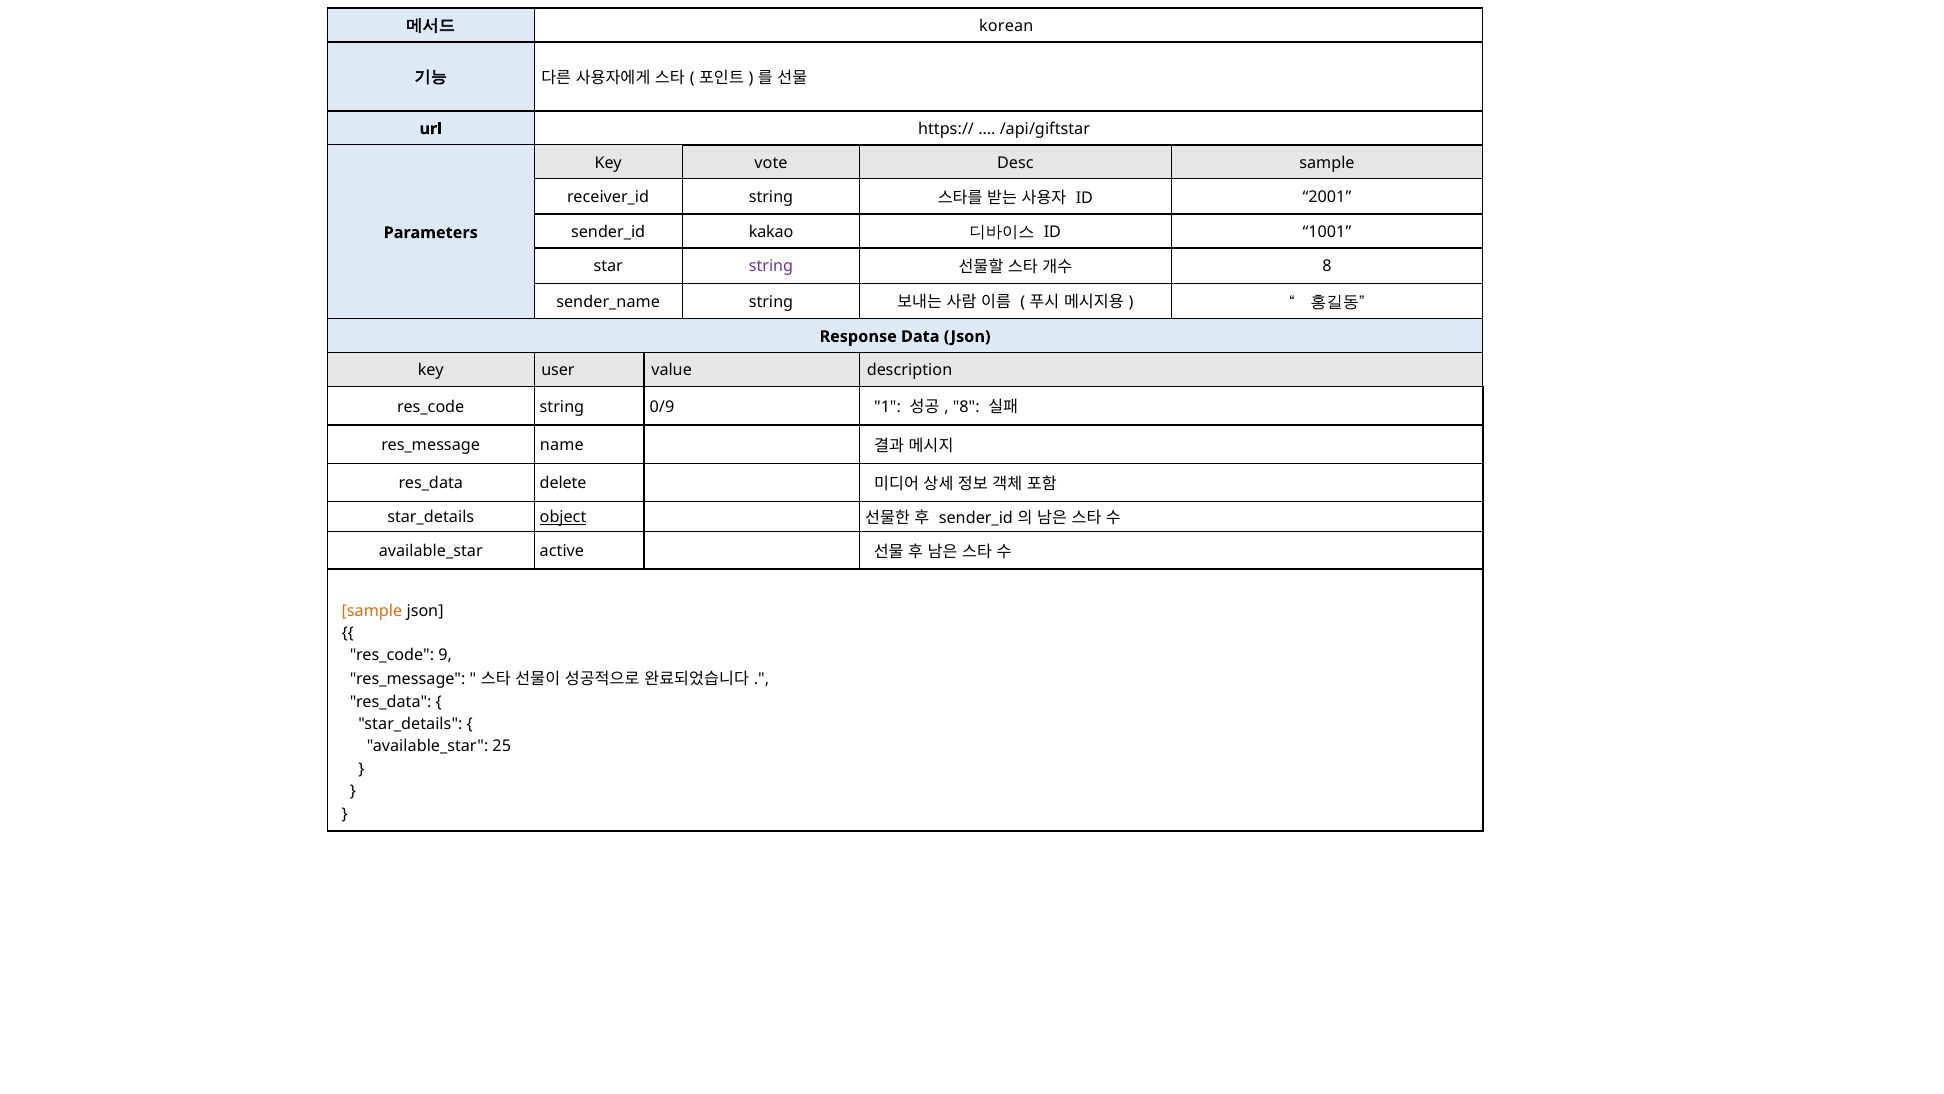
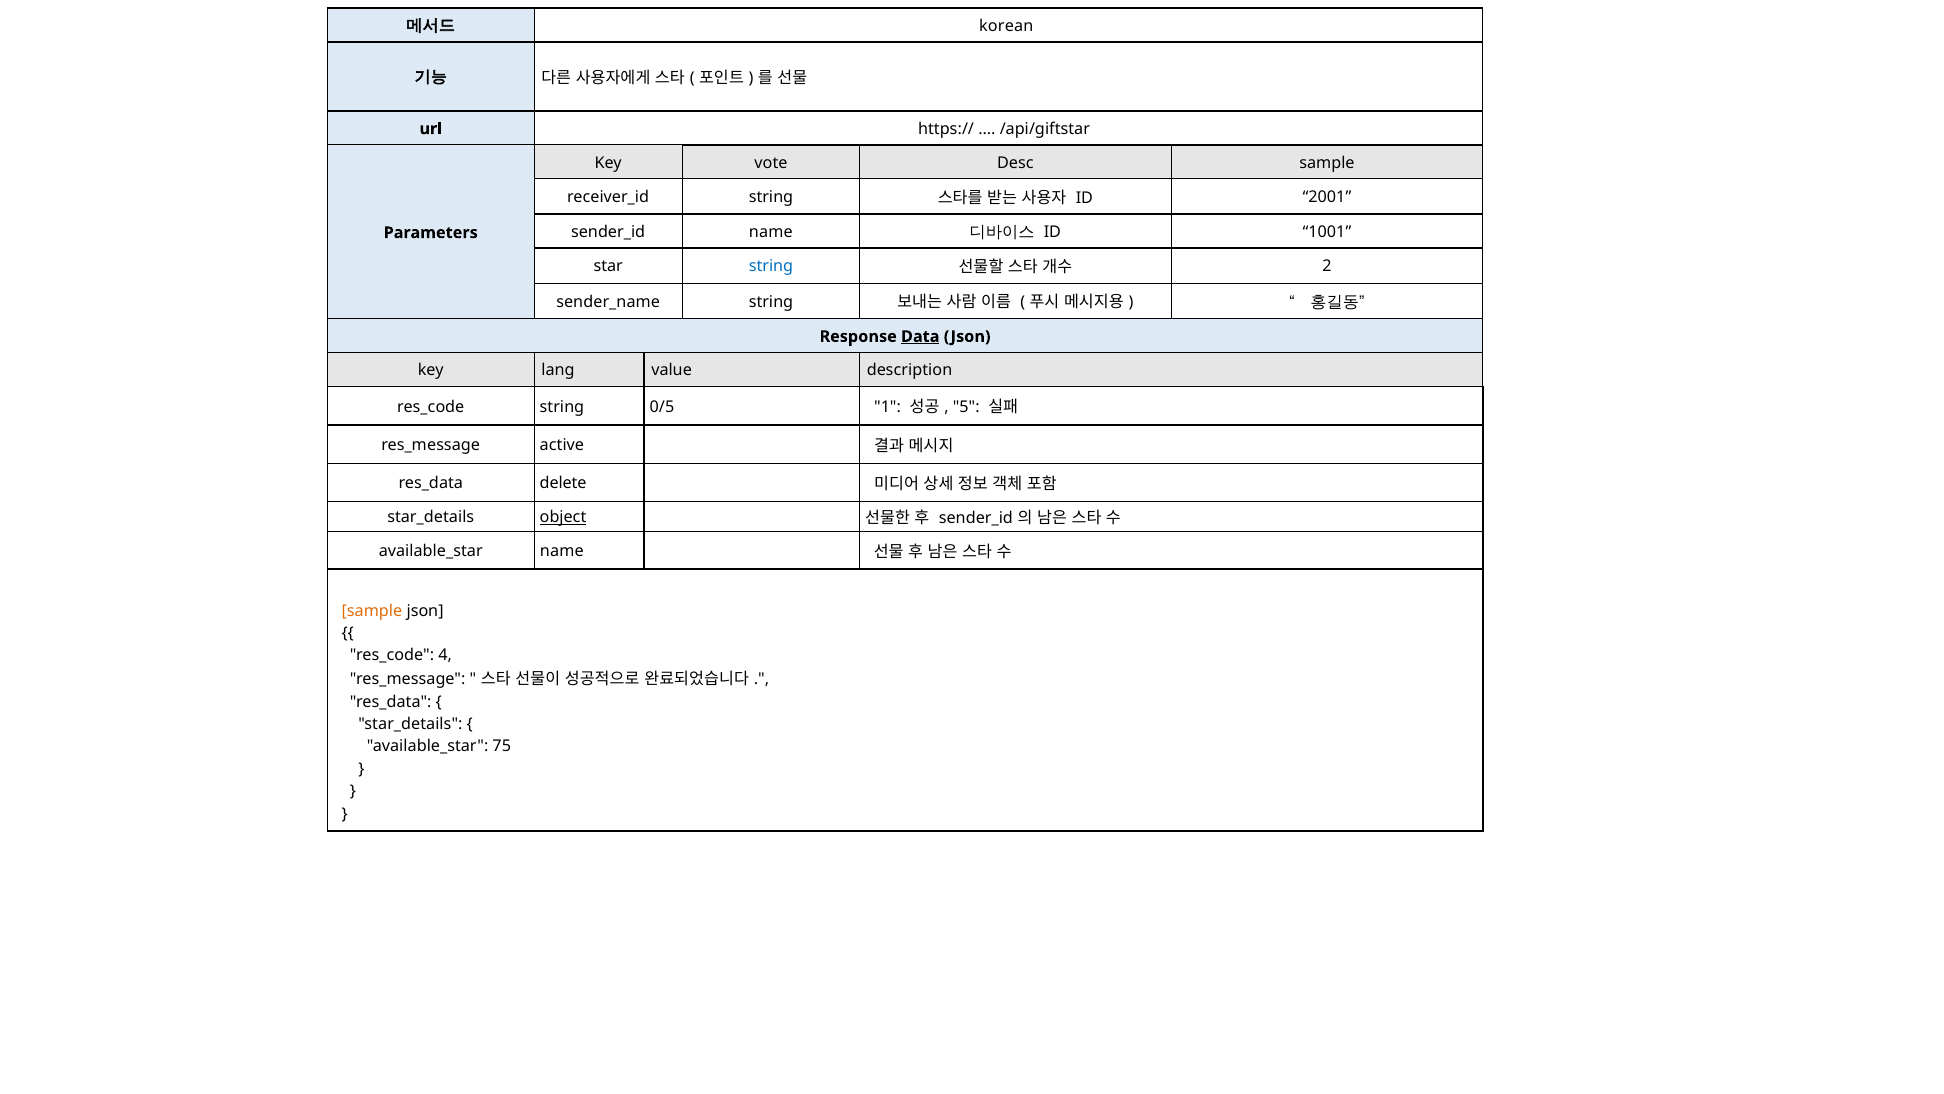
kakao at (771, 232): kakao -> name
string at (771, 267) colour: purple -> blue
8 at (1327, 267): 8 -> 2
Data underline: none -> present
user: user -> lang
0/9: 0/9 -> 0/5
8 at (966, 407): 8 -> 5
name: name -> active
active at (562, 551): active -> name
9: 9 -> 4
25: 25 -> 75
